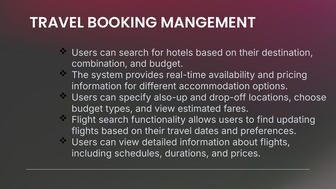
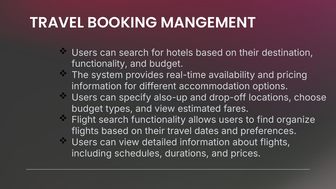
combination at (100, 64): combination -> functionality
updating: updating -> organize
